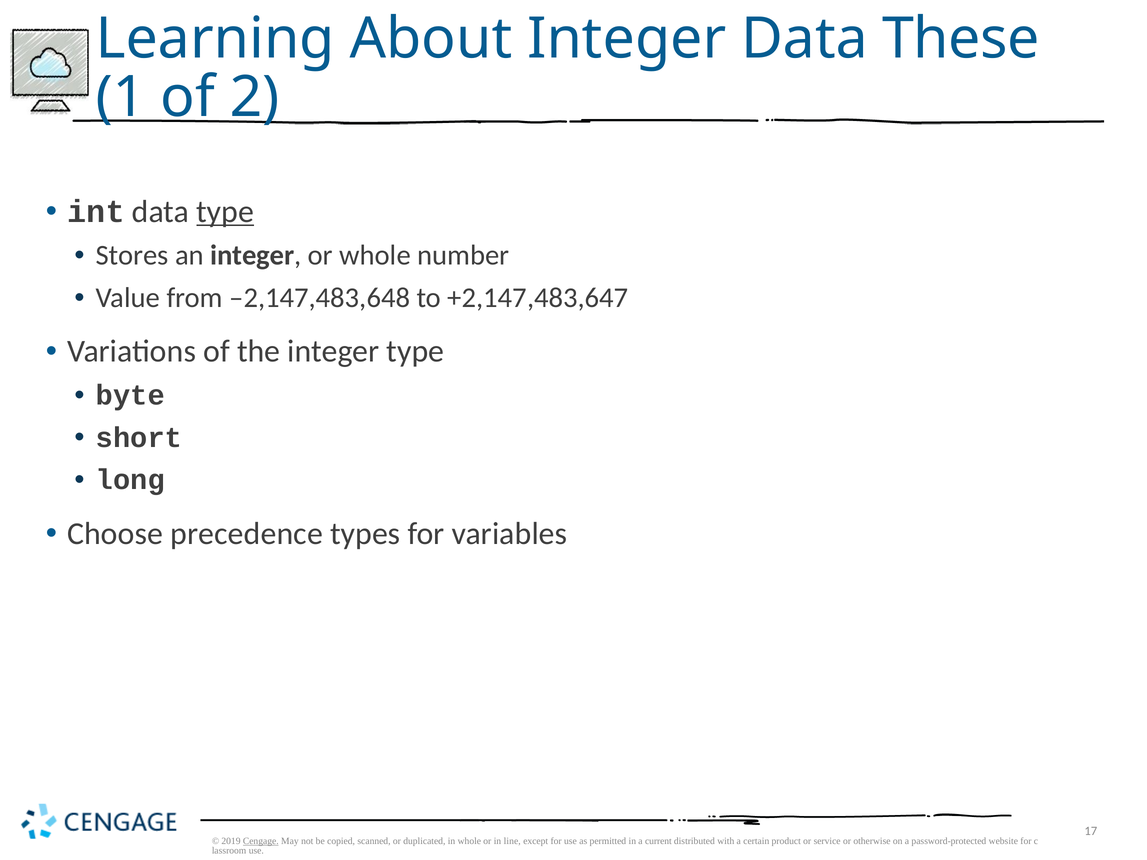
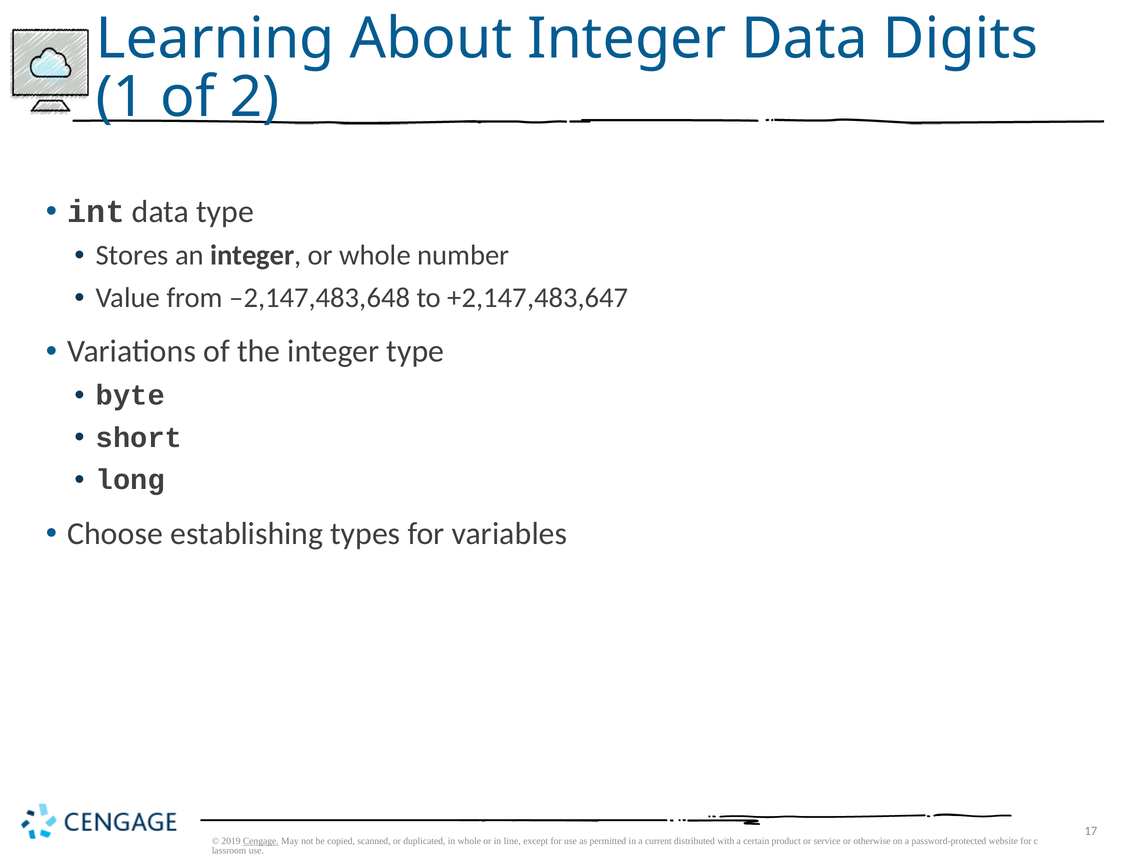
These: These -> Digits
type at (225, 212) underline: present -> none
precedence: precedence -> establishing
